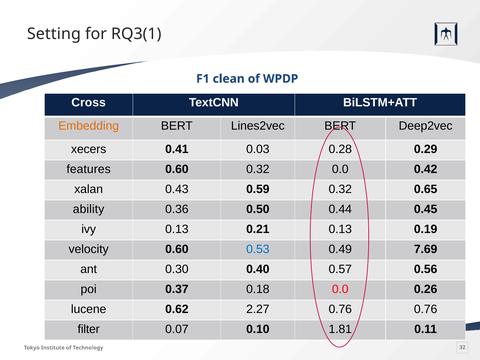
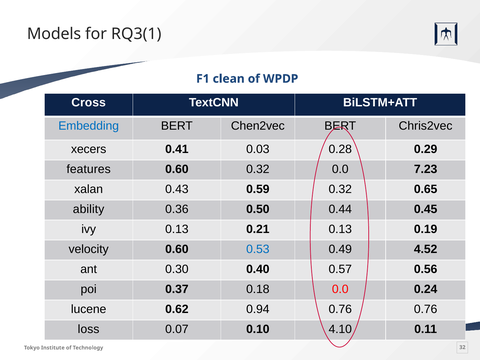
Setting: Setting -> Models
Embedding colour: orange -> blue
Lines2vec: Lines2vec -> Chen2vec
Deep2vec: Deep2vec -> Chris2vec
0.42: 0.42 -> 7.23
7.69: 7.69 -> 4.52
0.26: 0.26 -> 0.24
2.27: 2.27 -> 0.94
filter: filter -> loss
1.81: 1.81 -> 4.10
